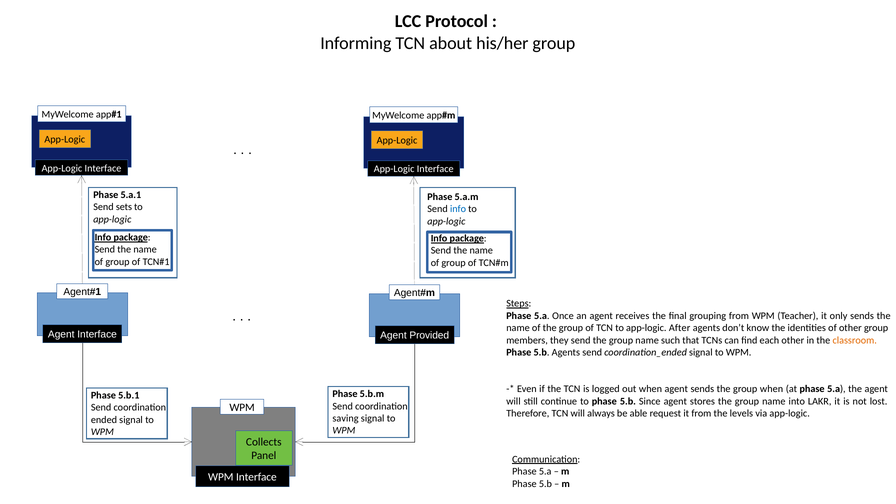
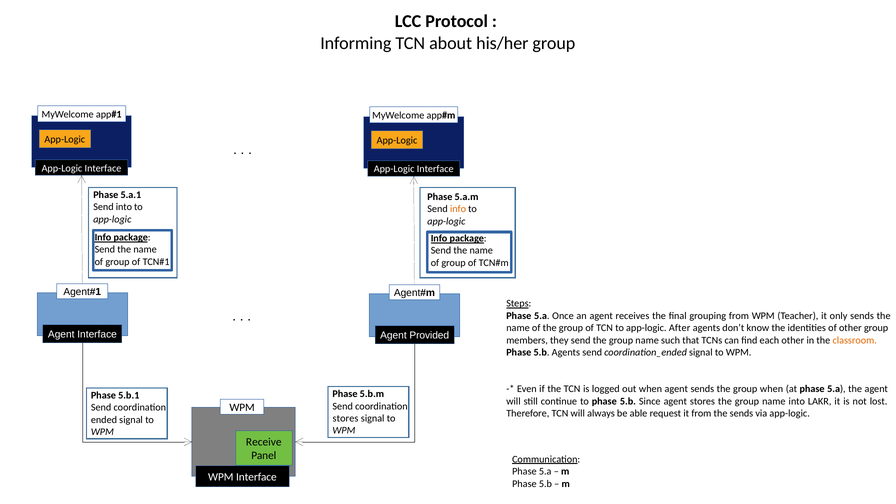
Send sets: sets -> into
info at (458, 209) colour: blue -> orange
the levels: levels -> sends
saving at (346, 418): saving -> stores
Collects: Collects -> Receive
